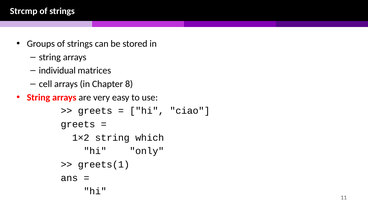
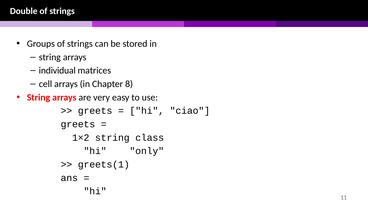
Strcmp: Strcmp -> Double
which: which -> class
